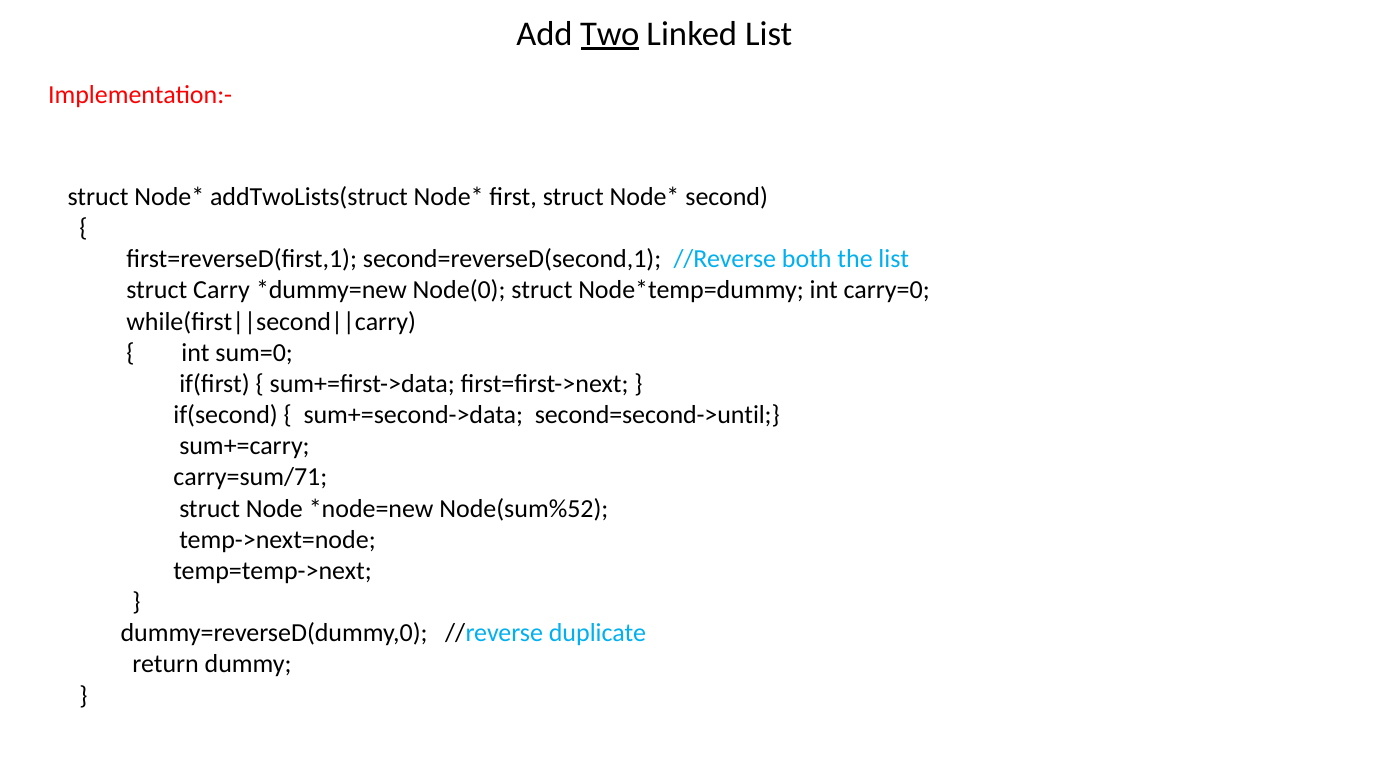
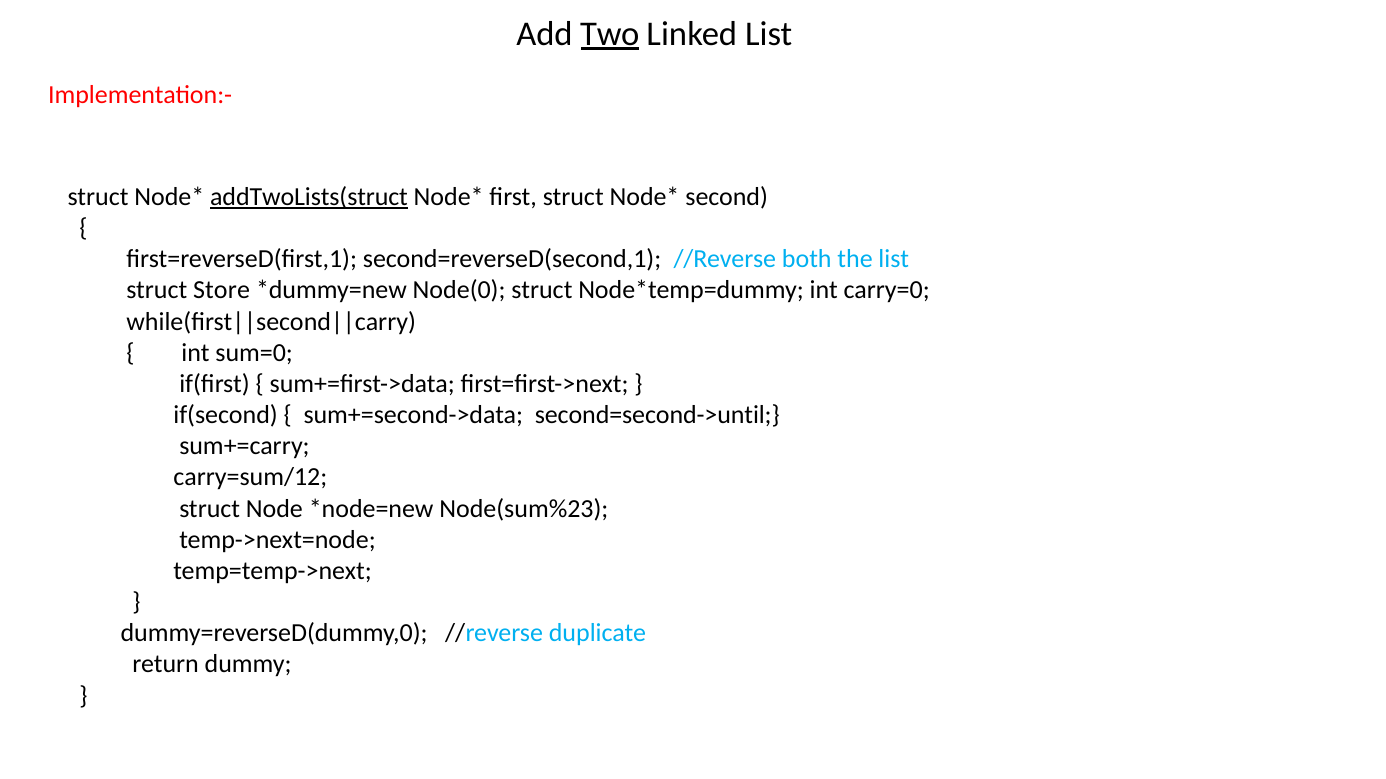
addTwoLists(struct underline: none -> present
Carry: Carry -> Store
carry=sum/71: carry=sum/71 -> carry=sum/12
Node(sum%52: Node(sum%52 -> Node(sum%23
